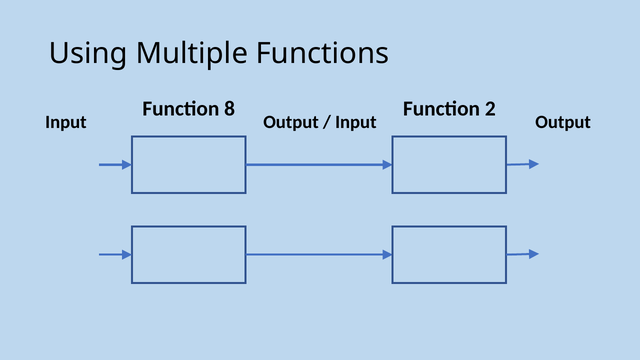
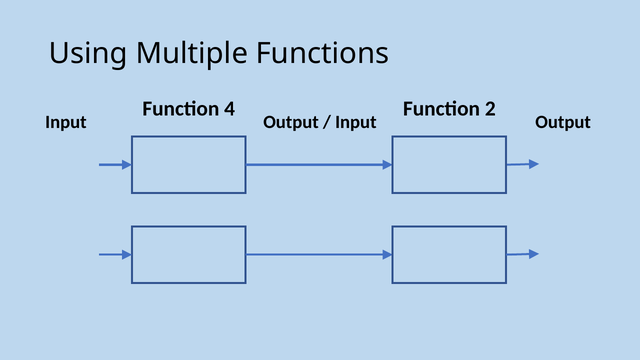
8: 8 -> 4
